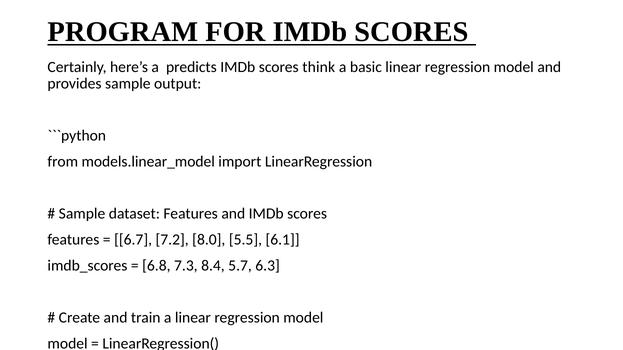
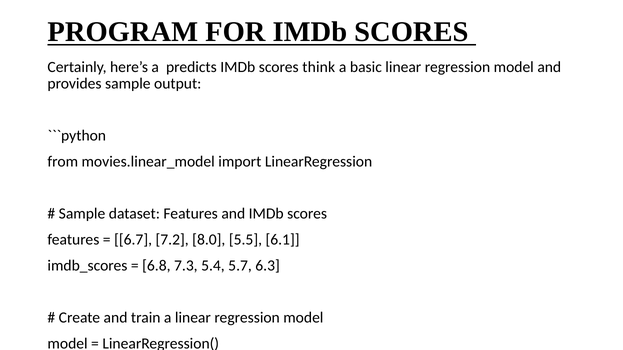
models.linear_model: models.linear_model -> movies.linear_model
8.4: 8.4 -> 5.4
